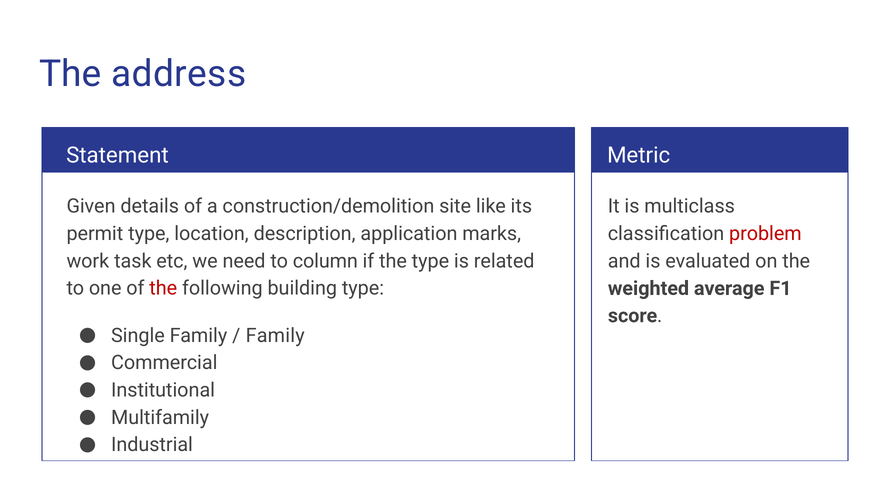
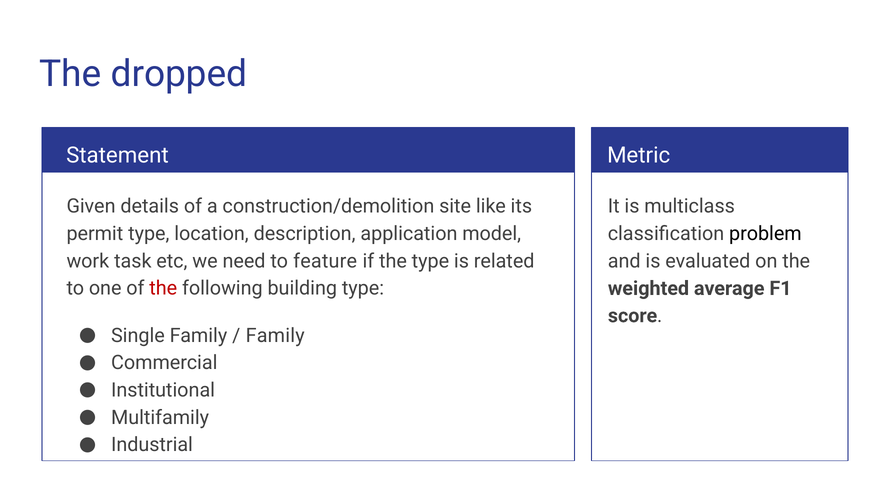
address: address -> dropped
marks: marks -> model
problem colour: red -> black
column: column -> feature
